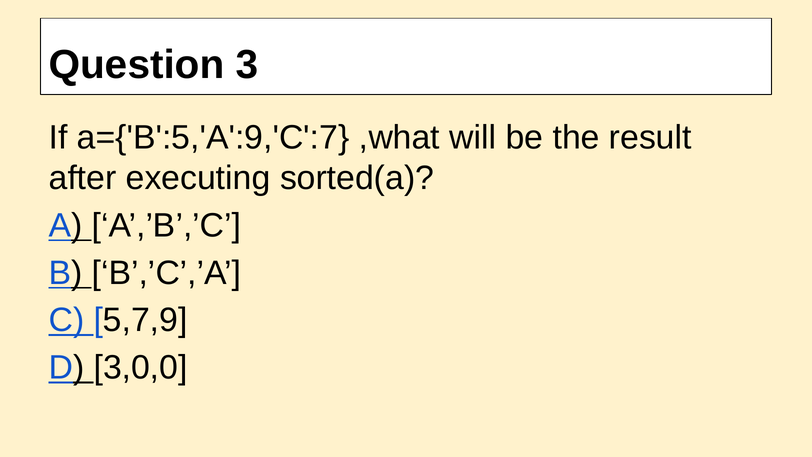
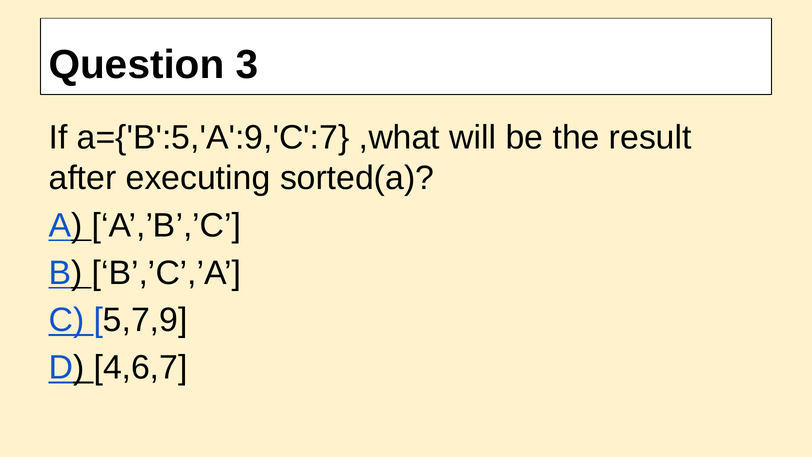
3,0,0: 3,0,0 -> 4,6,7
